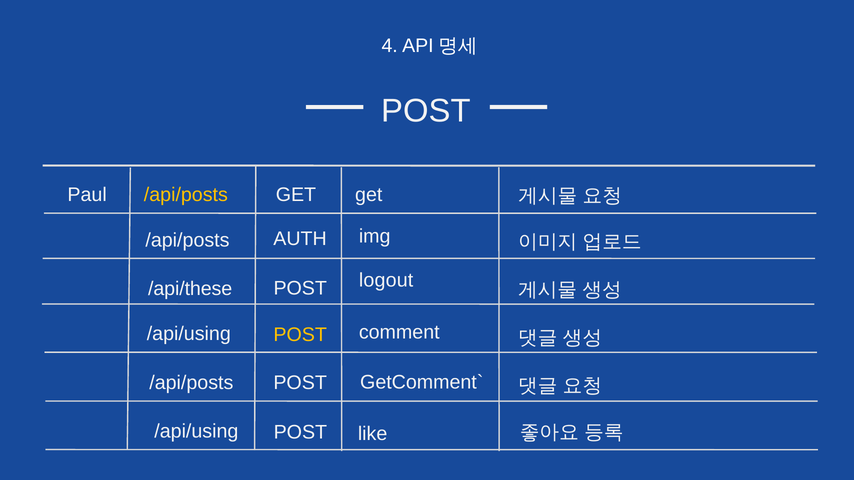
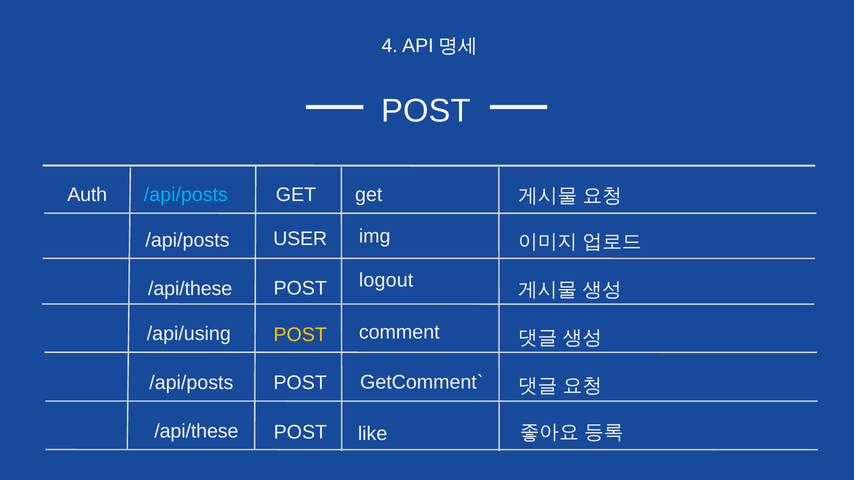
/api/posts at (186, 195) colour: yellow -> light blue
Paul: Paul -> Auth
AUTH: AUTH -> USER
/api/using at (196, 431): /api/using -> /api/these
